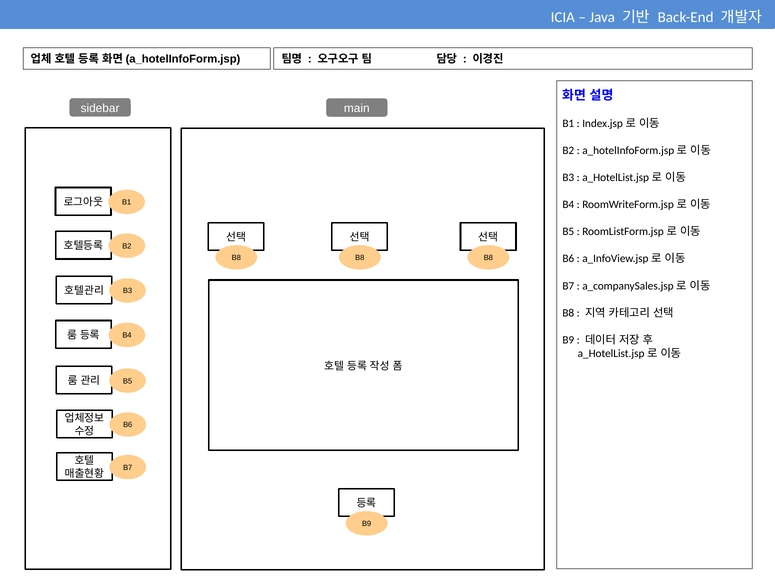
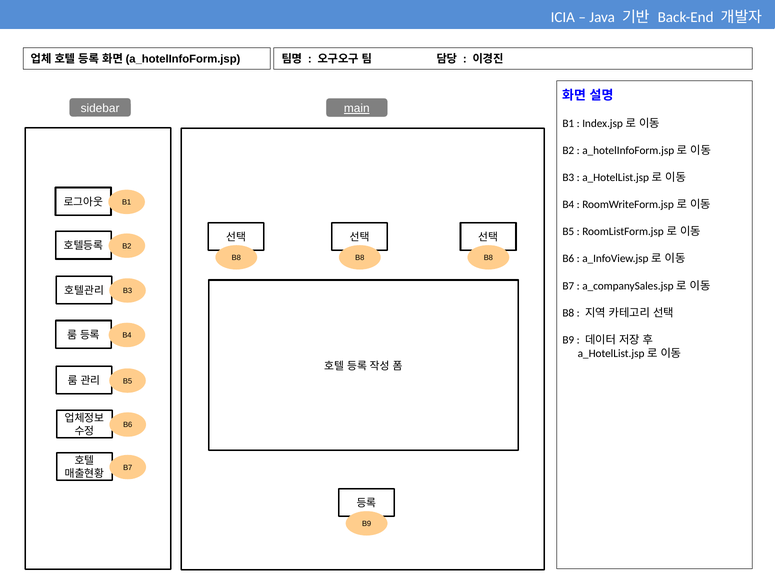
main underline: none -> present
